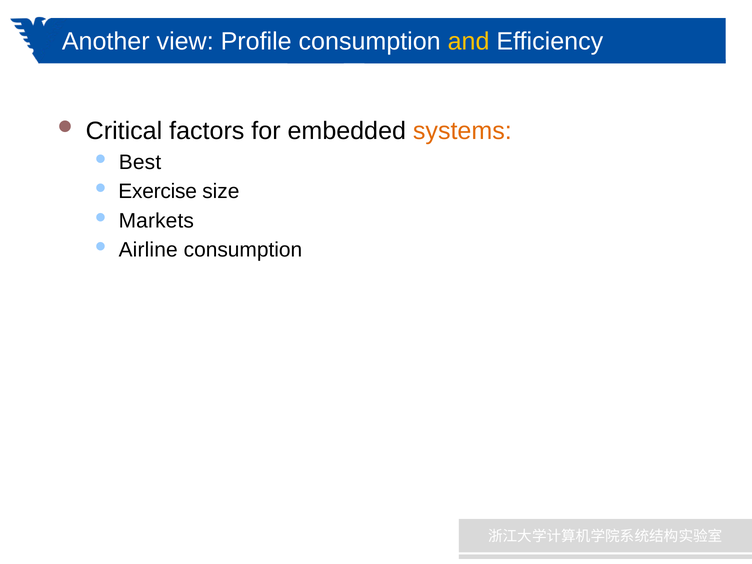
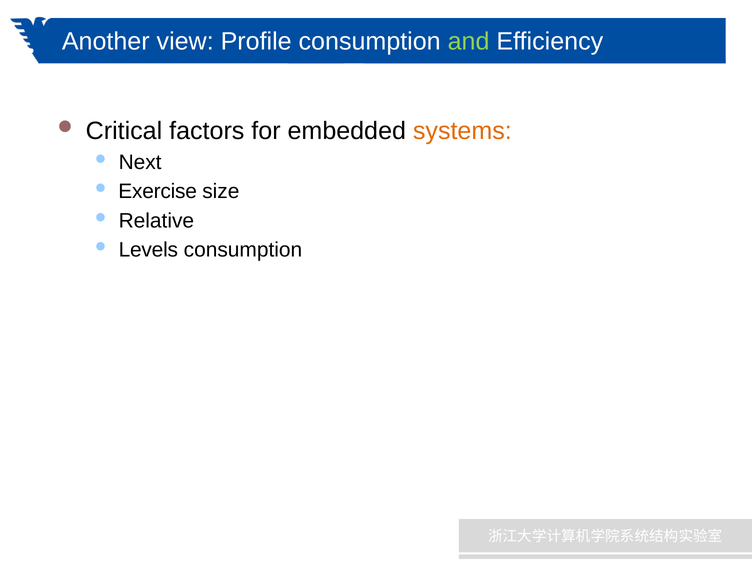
and colour: yellow -> light green
Best: Best -> Next
Markets: Markets -> Relative
Airline: Airline -> Levels
